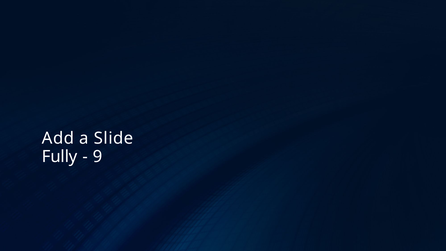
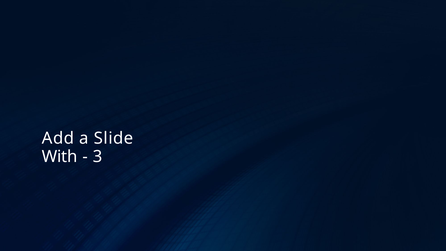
Fully: Fully -> With
9: 9 -> 3
